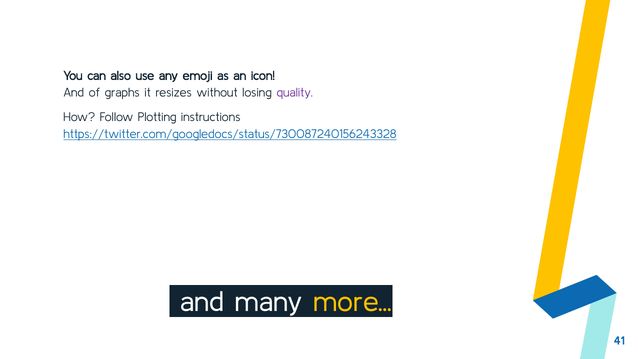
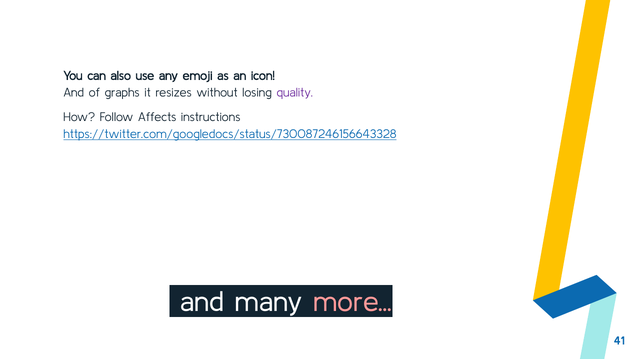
Plotting: Plotting -> Affects
https://twitter.com/googledocs/status/730087240156243328: https://twitter.com/googledocs/status/730087240156243328 -> https://twitter.com/googledocs/status/730087246156643328
more colour: yellow -> pink
